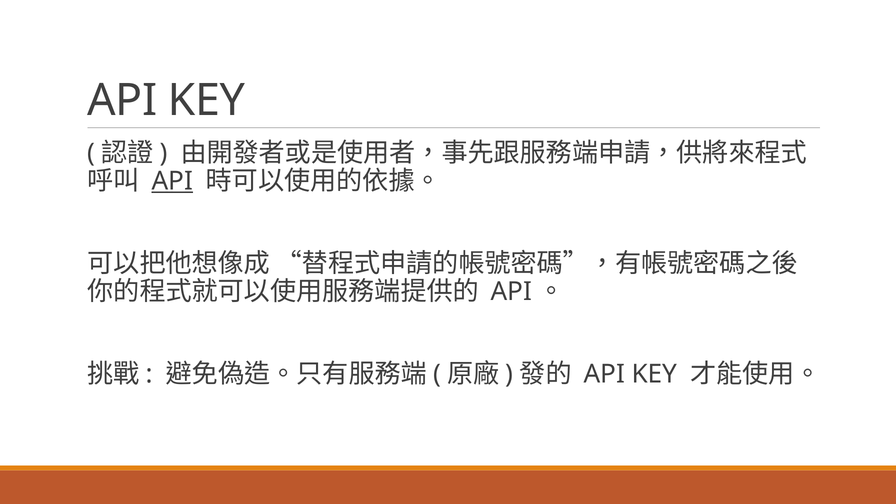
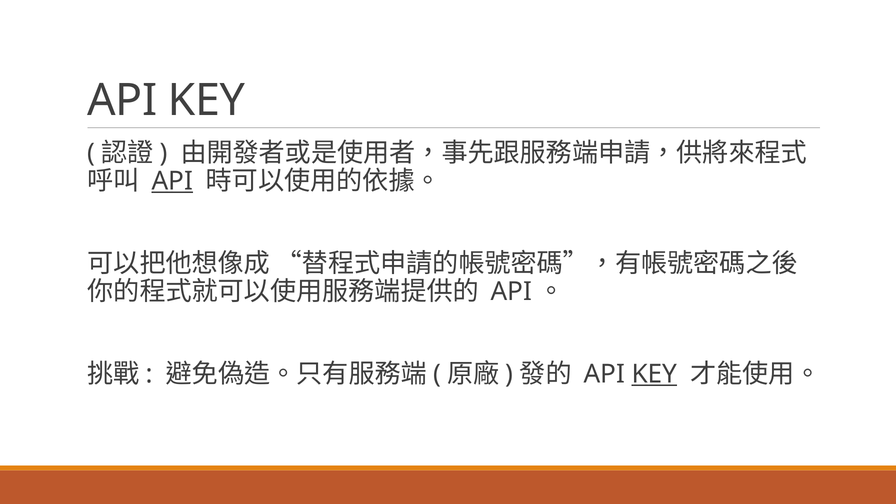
KEY at (654, 374) underline: none -> present
